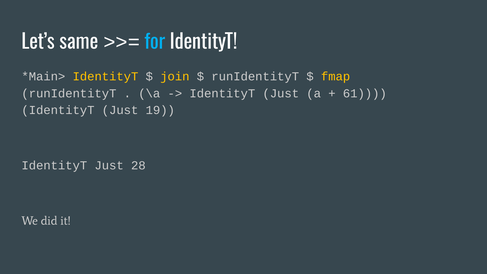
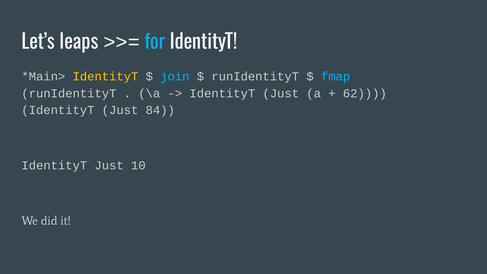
same: same -> leaps
join colour: yellow -> light blue
fmap colour: yellow -> light blue
61: 61 -> 62
19: 19 -> 84
28: 28 -> 10
